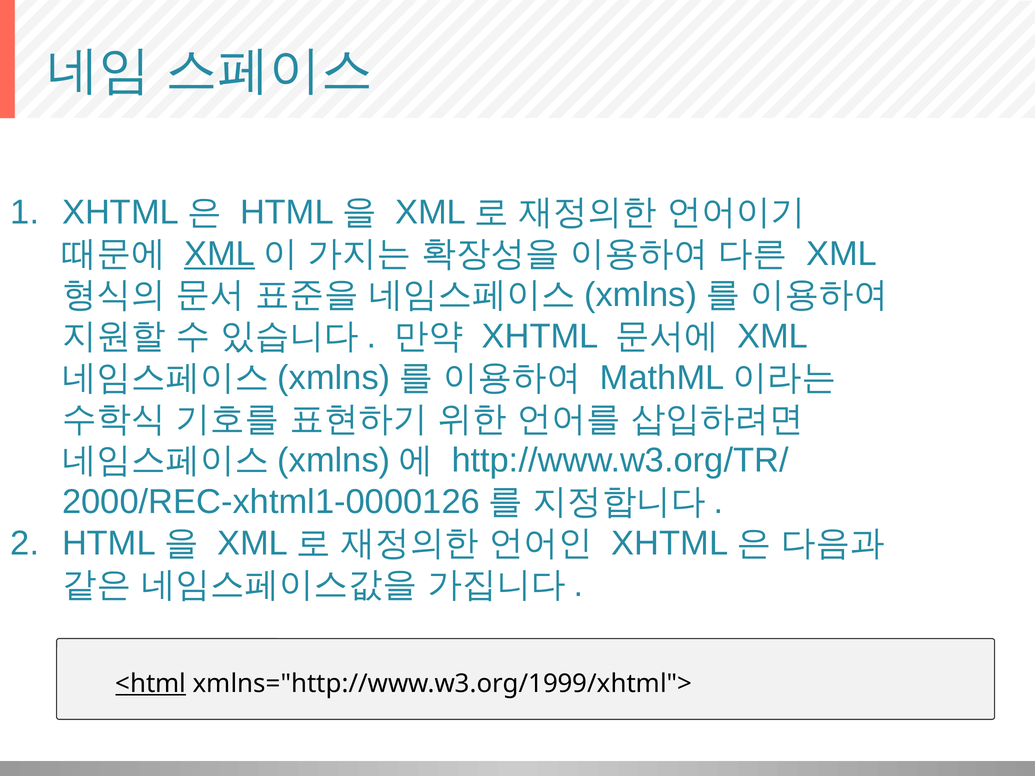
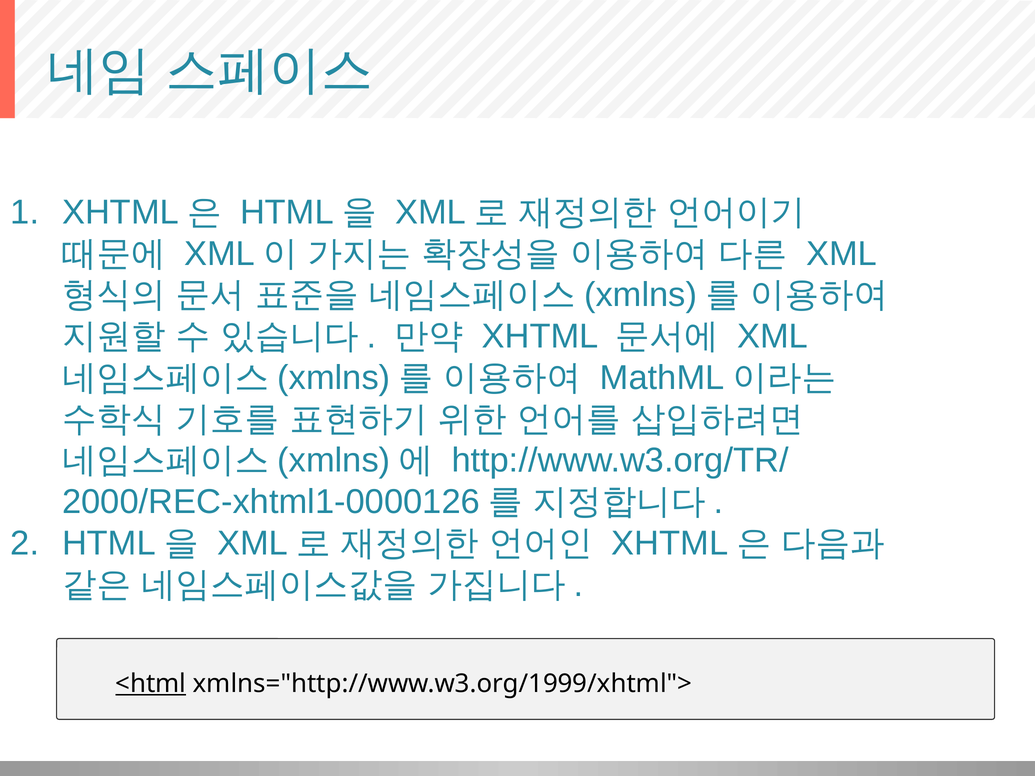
XML at (220, 254) underline: present -> none
